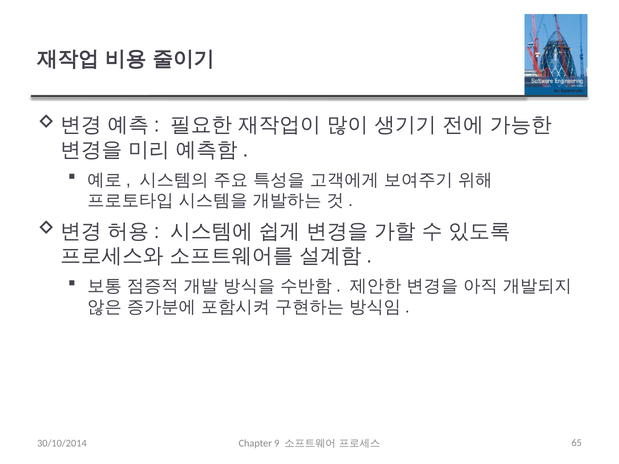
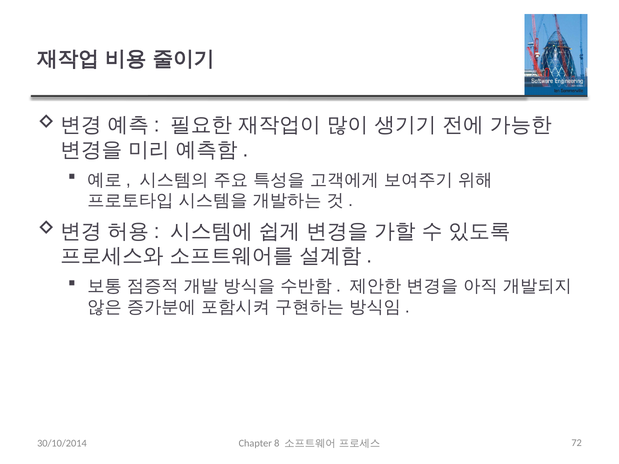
9: 9 -> 8
65: 65 -> 72
